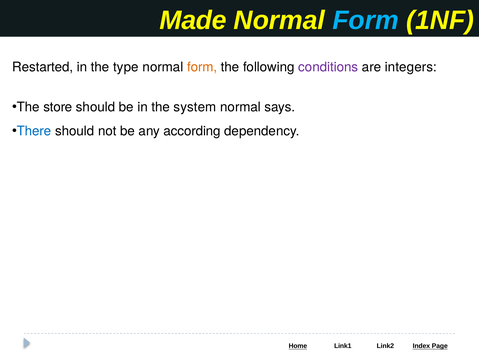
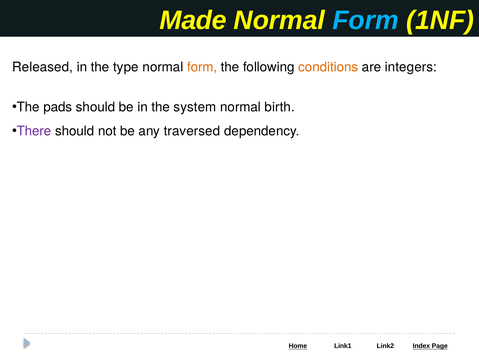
Restarted: Restarted -> Released
conditions colour: purple -> orange
store: store -> pads
says: says -> birth
There colour: blue -> purple
according: according -> traversed
